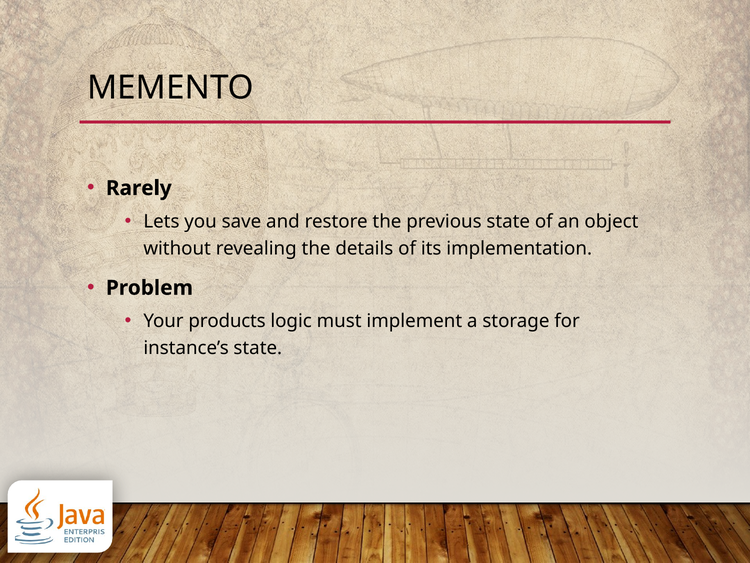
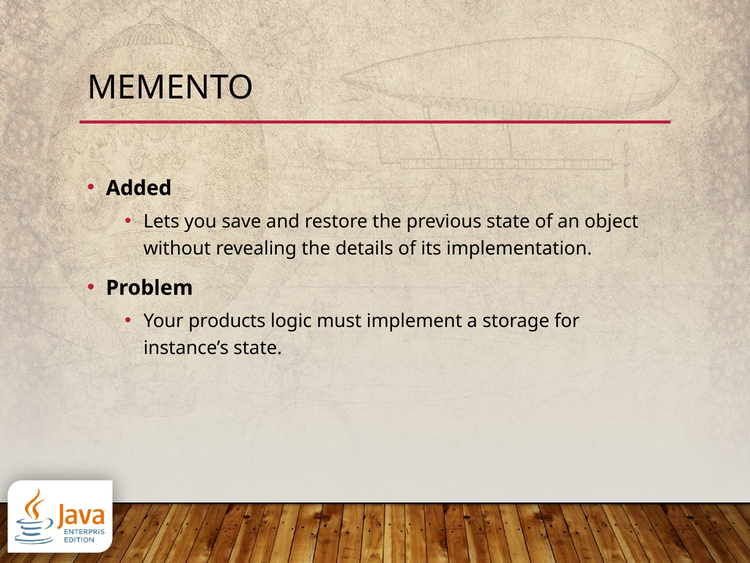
Rarely: Rarely -> Added
